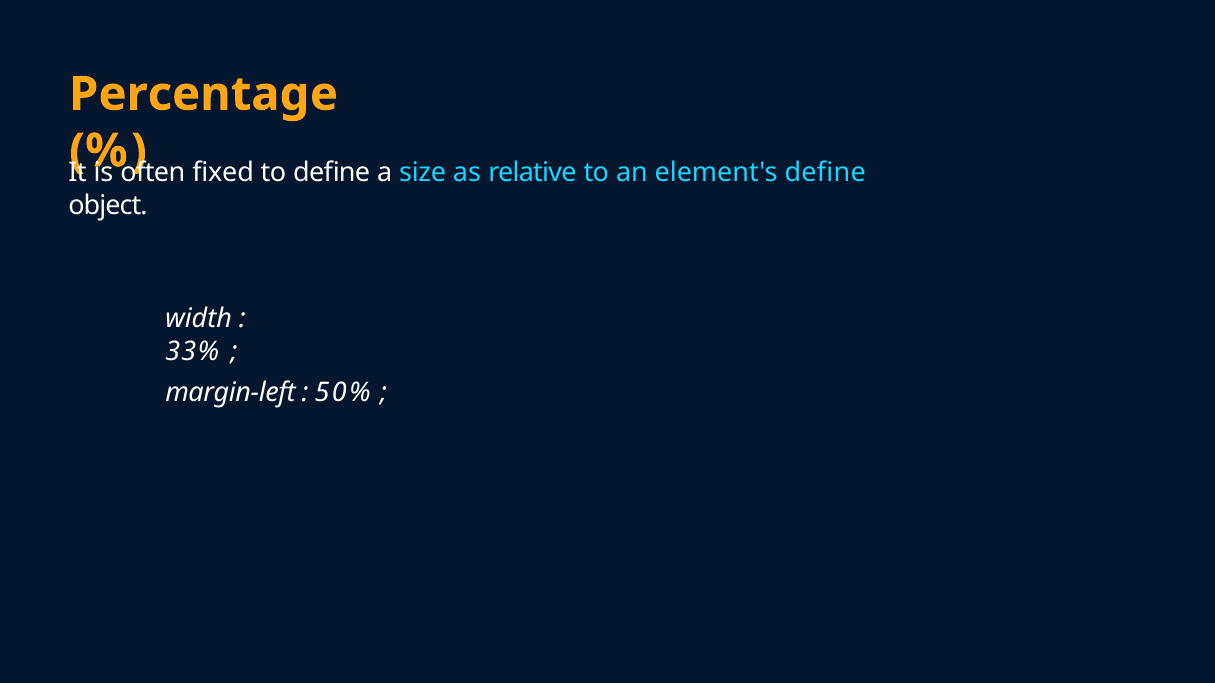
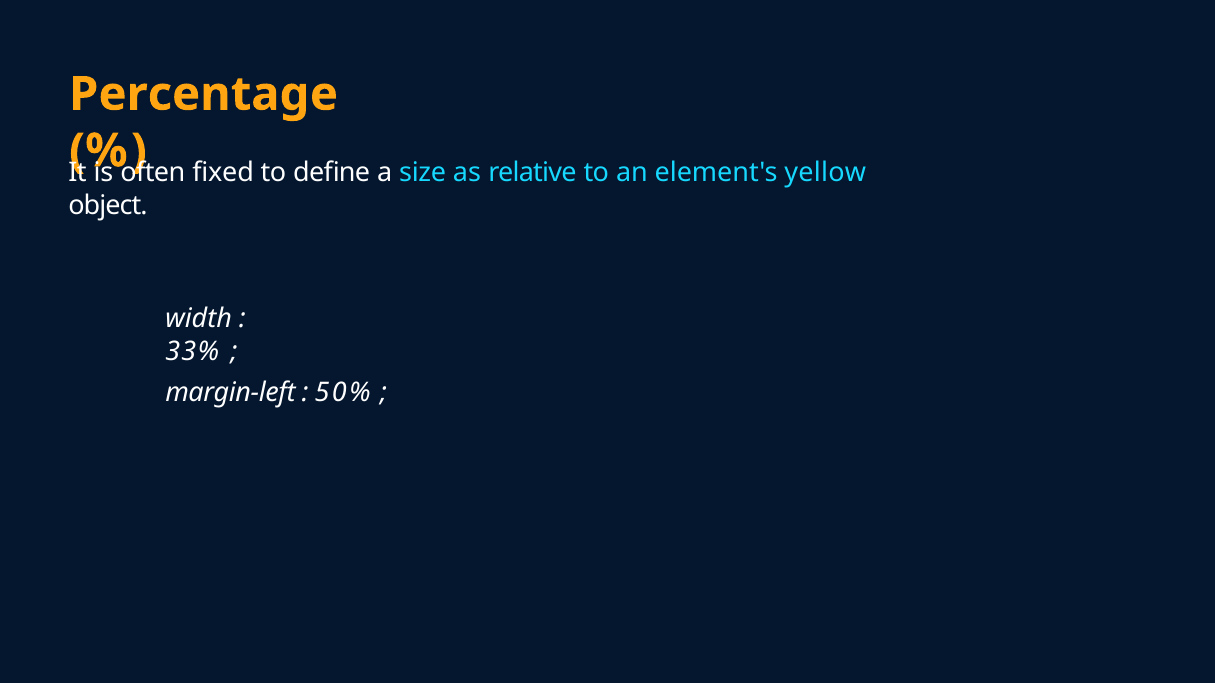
element's define: define -> yellow
